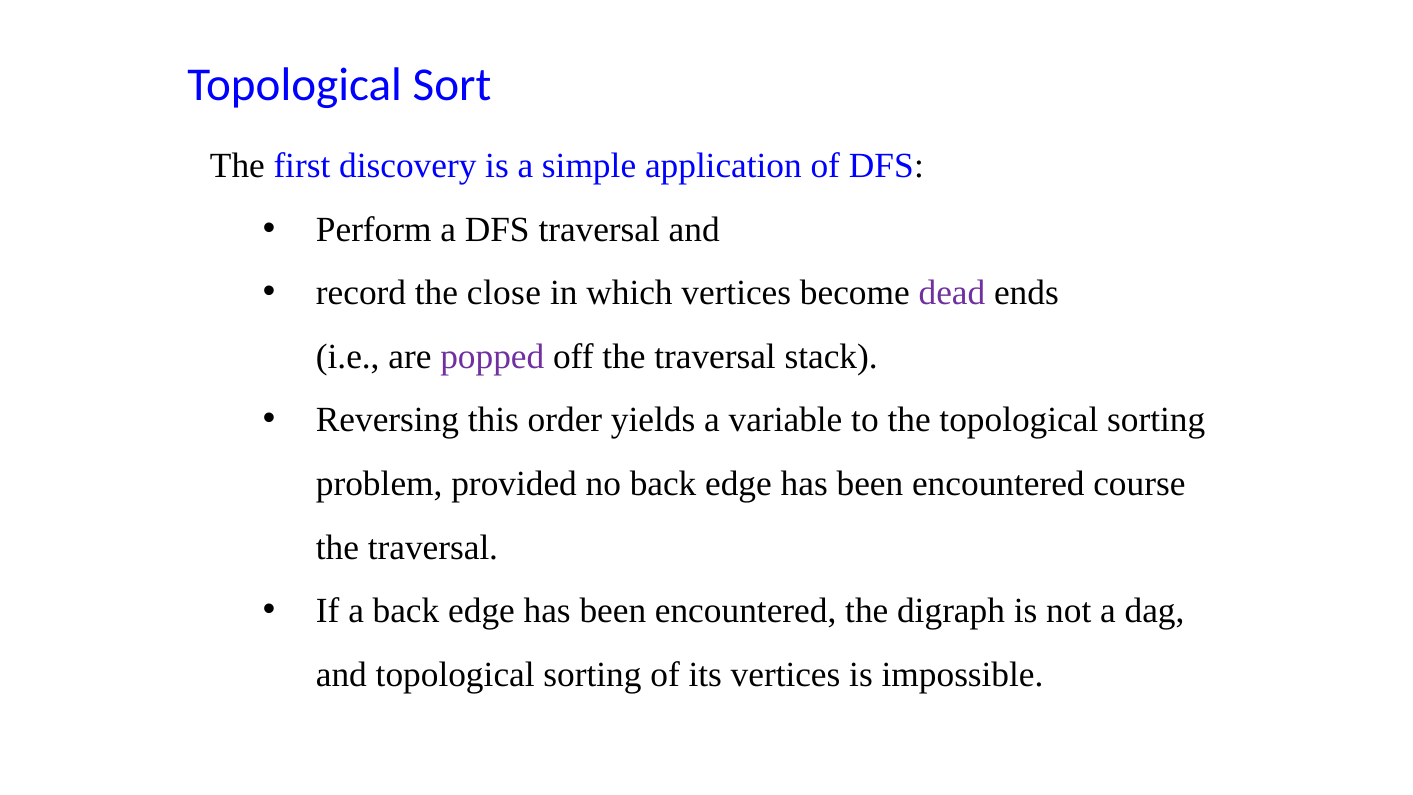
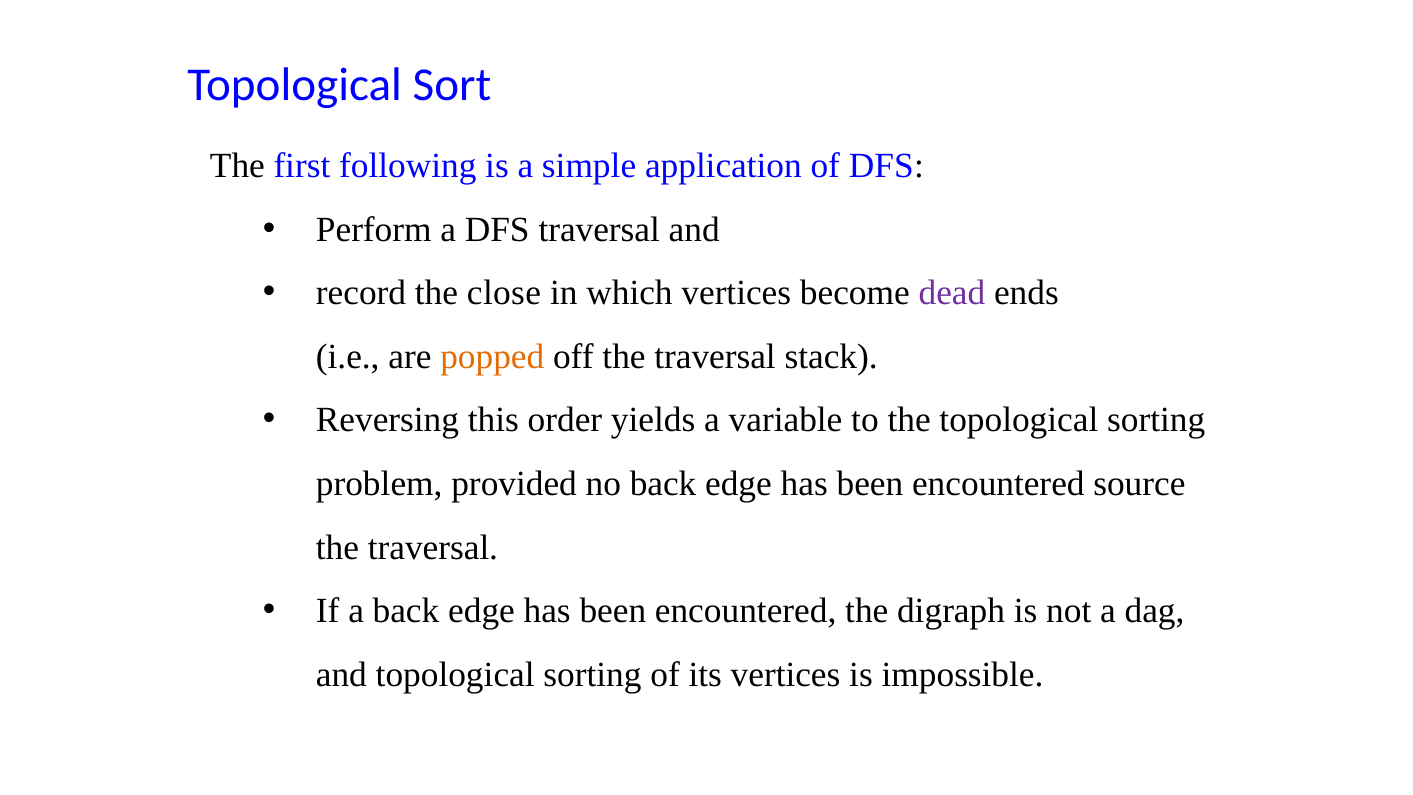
discovery: discovery -> following
popped colour: purple -> orange
course: course -> source
